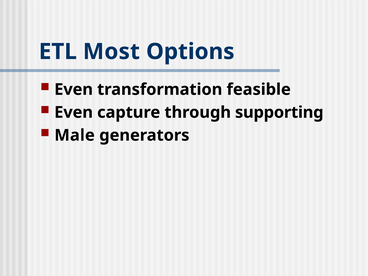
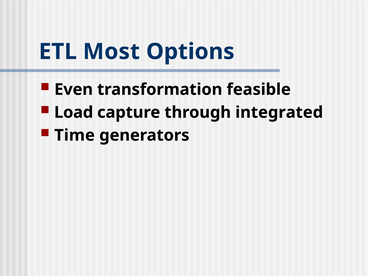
Even at (74, 112): Even -> Load
supporting: supporting -> integrated
Male: Male -> Time
